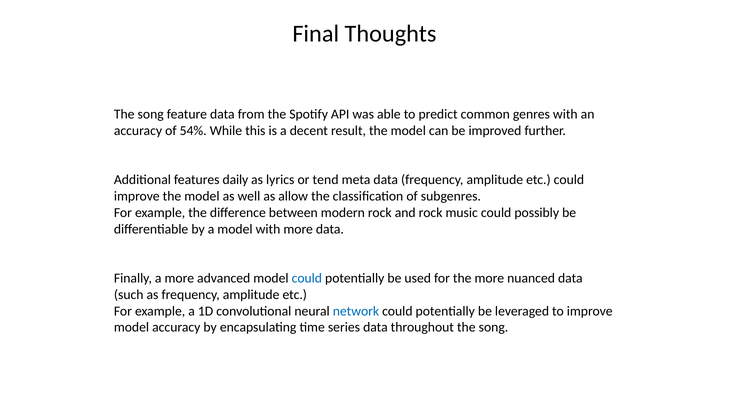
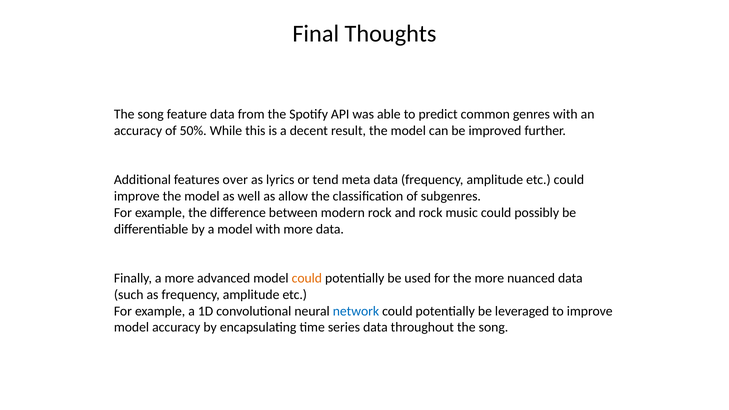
54%: 54% -> 50%
daily: daily -> over
could at (307, 278) colour: blue -> orange
